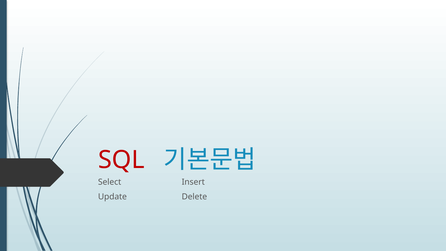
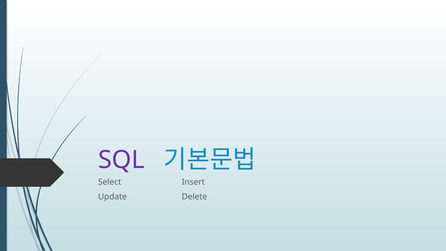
SQL colour: red -> purple
